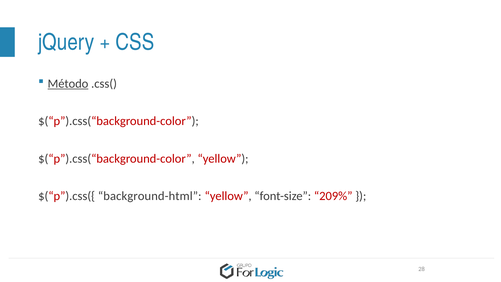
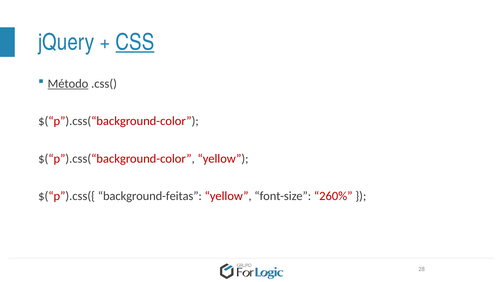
CSS underline: none -> present
background-html: background-html -> background-feitas
209%: 209% -> 260%
